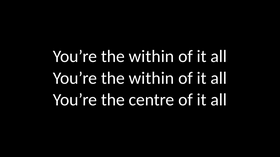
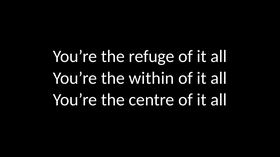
within at (151, 57): within -> refuge
